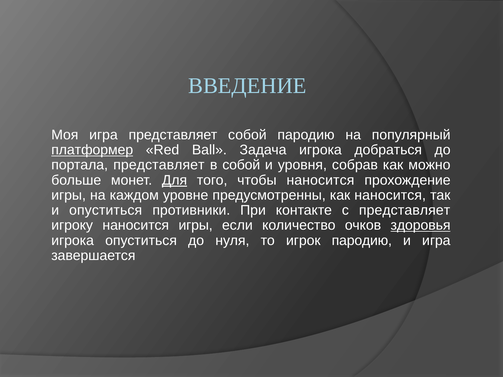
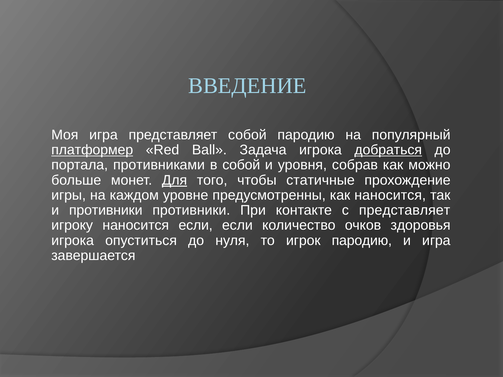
добраться underline: none -> present
портала представляет: представляет -> противниками
чтобы наносится: наносится -> статичные
и опуститься: опуститься -> противники
наносится игры: игры -> если
здоровья underline: present -> none
